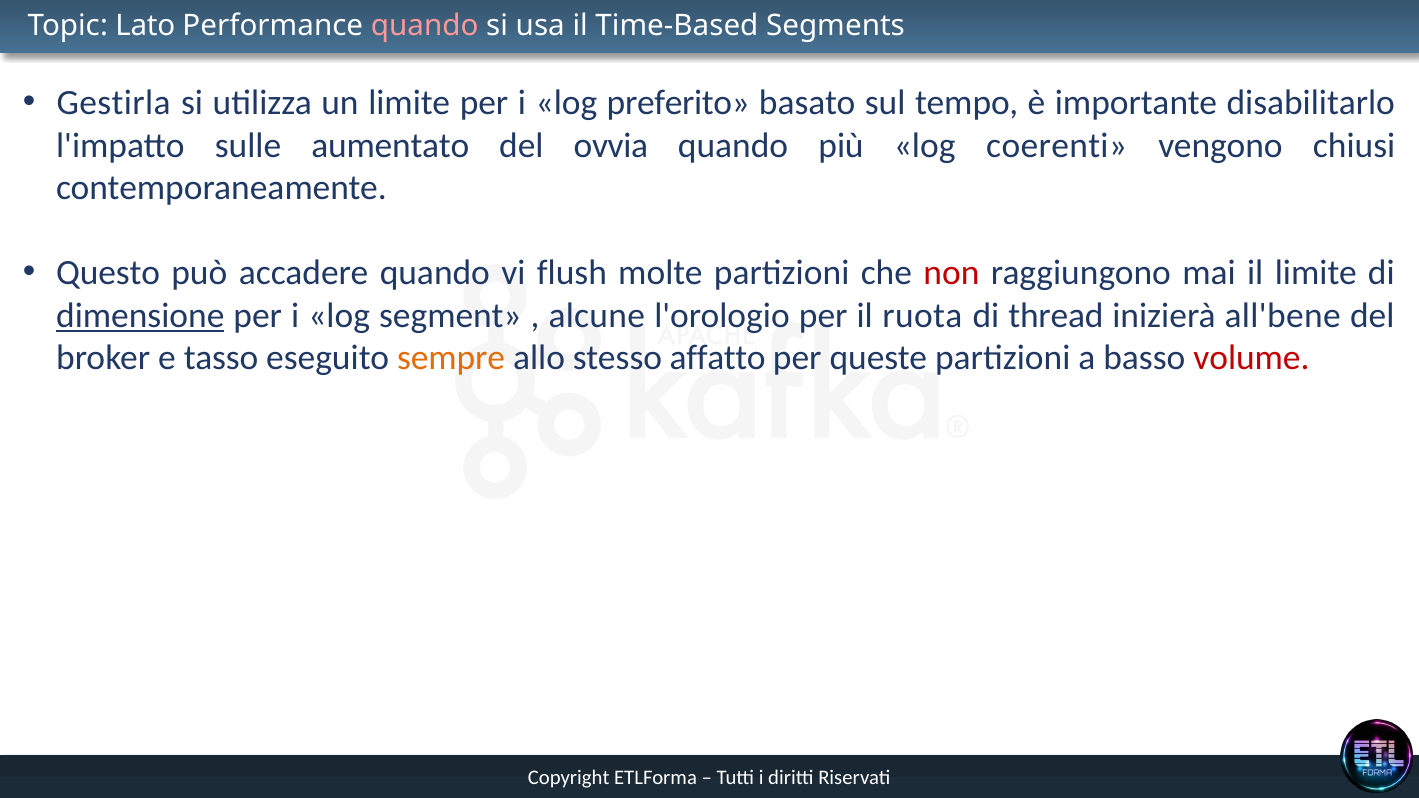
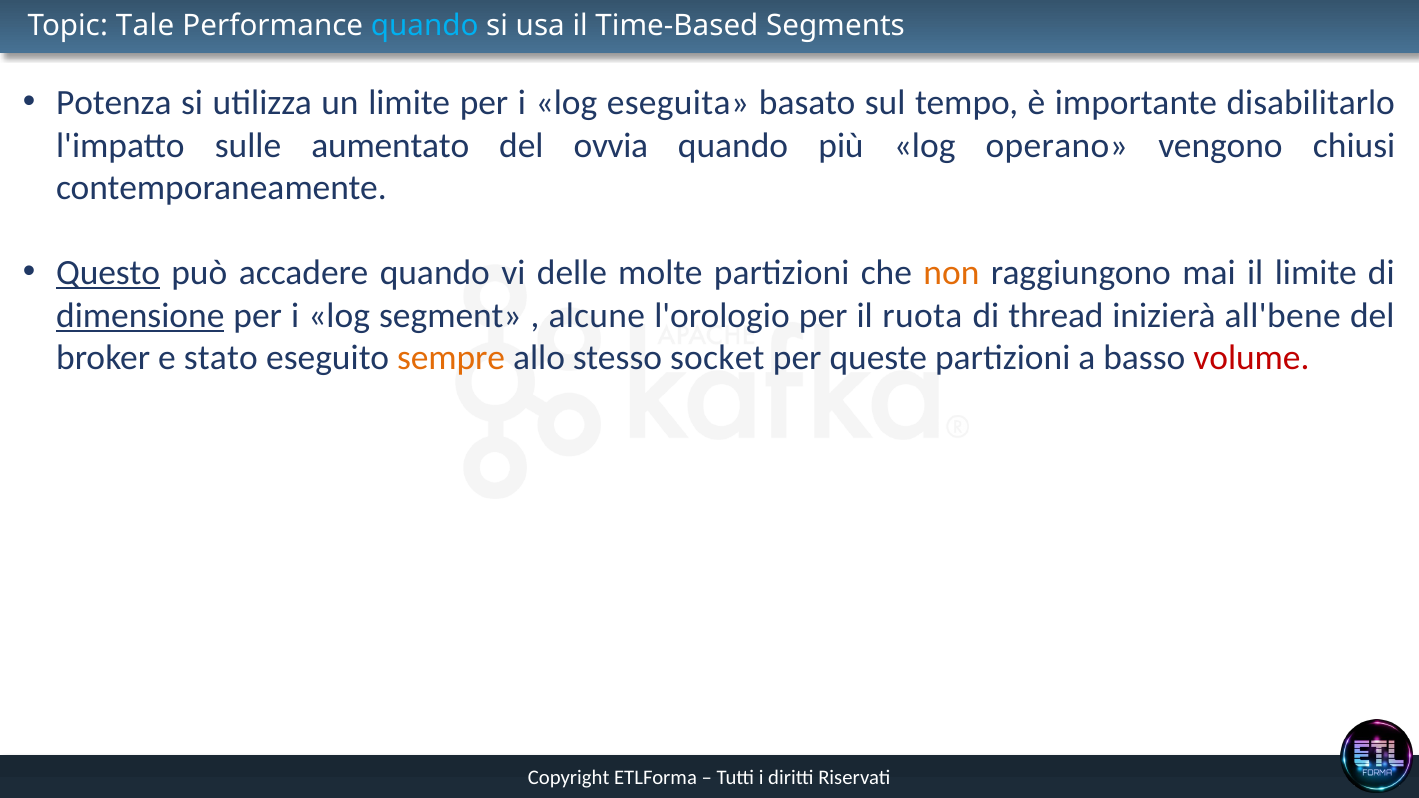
Lato: Lato -> Tale
quando at (425, 26) colour: pink -> light blue
Gestirla: Gestirla -> Potenza
preferito: preferito -> eseguita
coerenti: coerenti -> operano
Questo underline: none -> present
flush: flush -> delle
non colour: red -> orange
tasso: tasso -> stato
affatto: affatto -> socket
